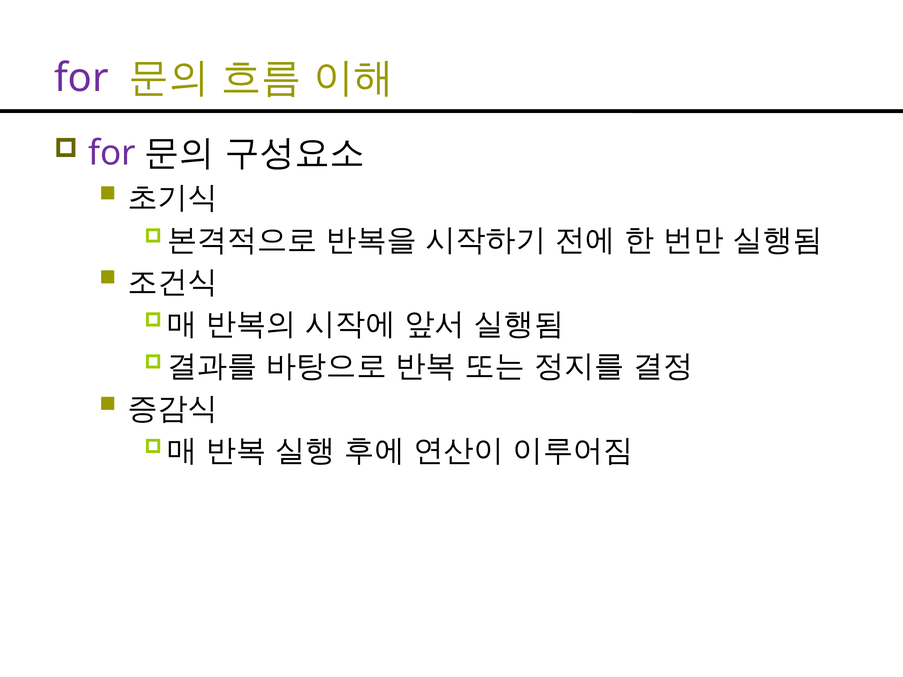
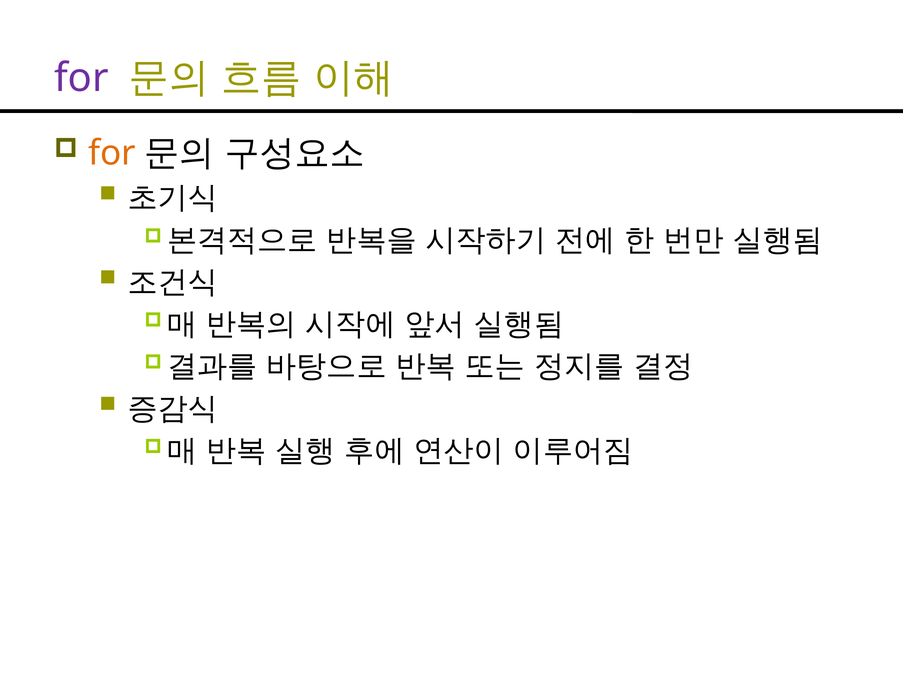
for at (112, 153) colour: purple -> orange
